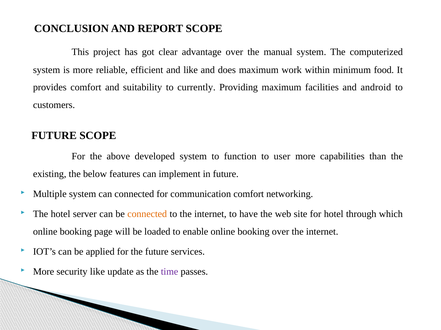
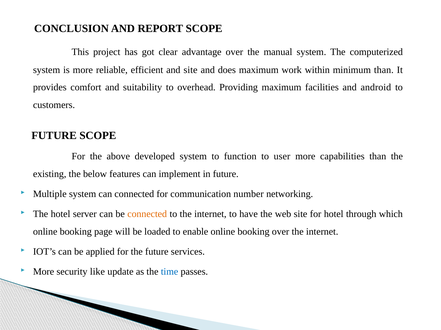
and like: like -> site
minimum food: food -> than
currently: currently -> overhead
communication comfort: comfort -> number
time colour: purple -> blue
